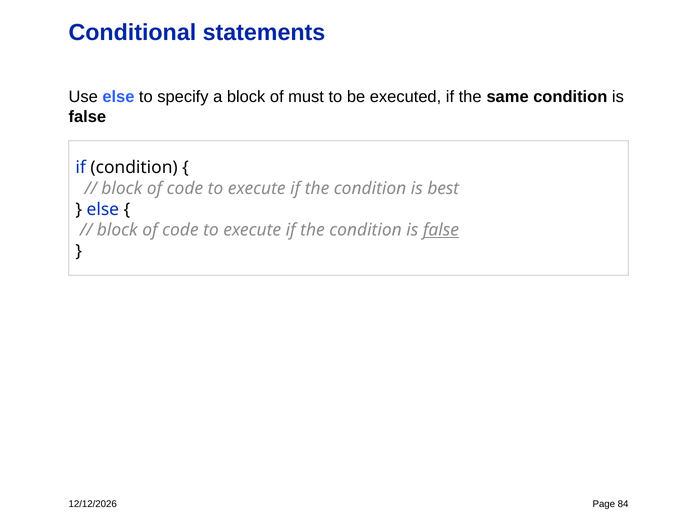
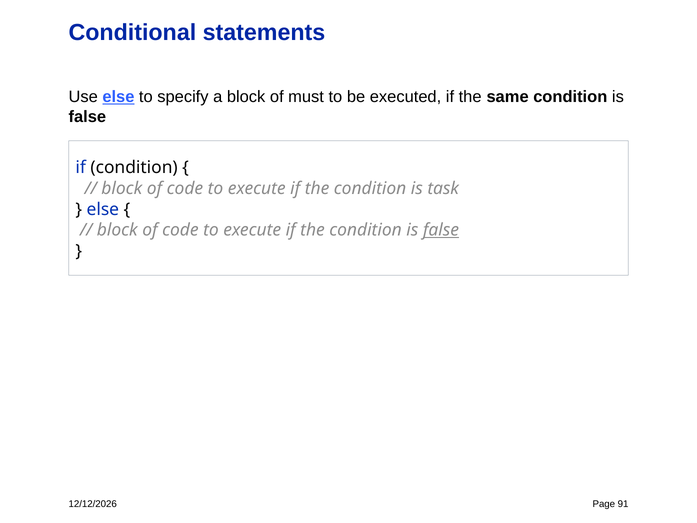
else at (118, 97) underline: none -> present
best: best -> task
84: 84 -> 91
